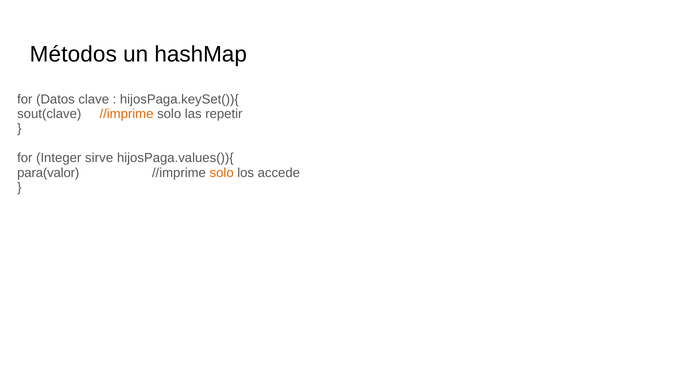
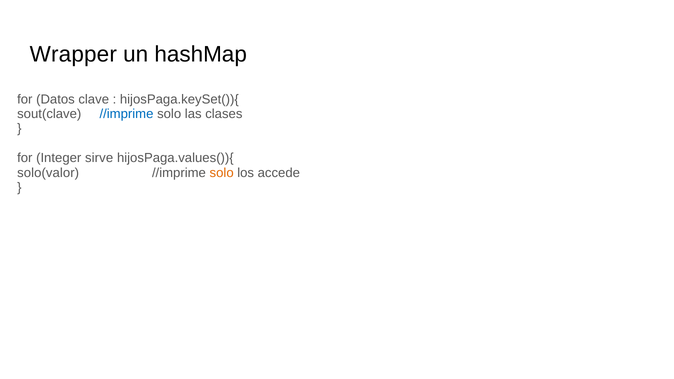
Métodos: Métodos -> Wrapper
//imprime at (126, 114) colour: orange -> blue
repetir: repetir -> clases
para(valor: para(valor -> solo(valor
